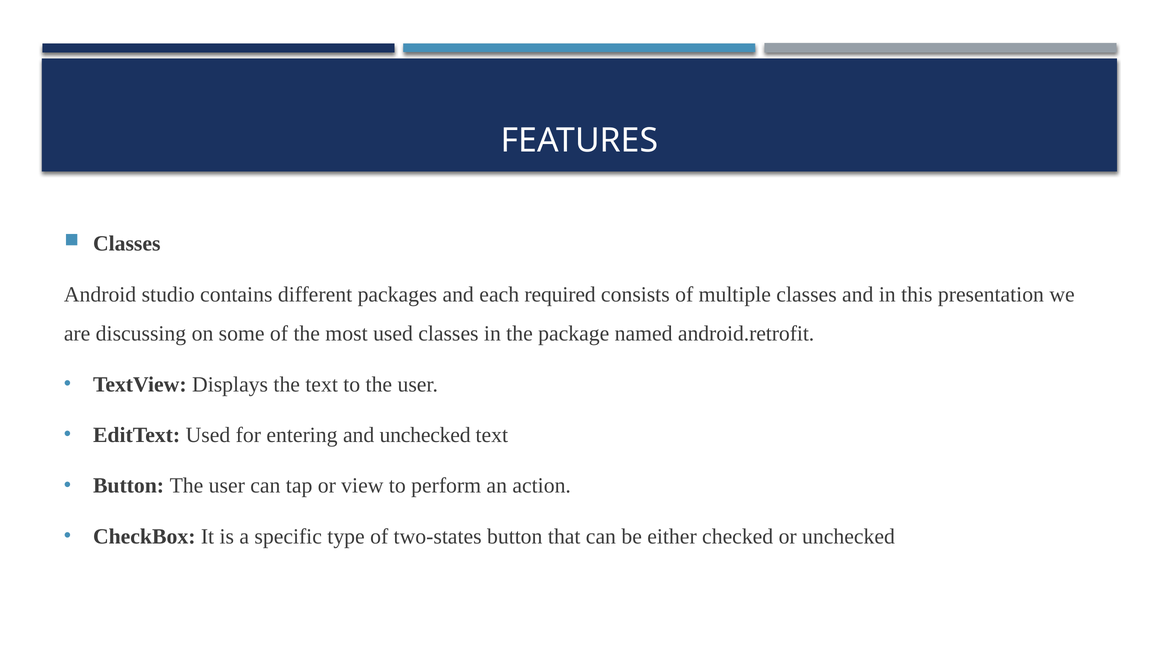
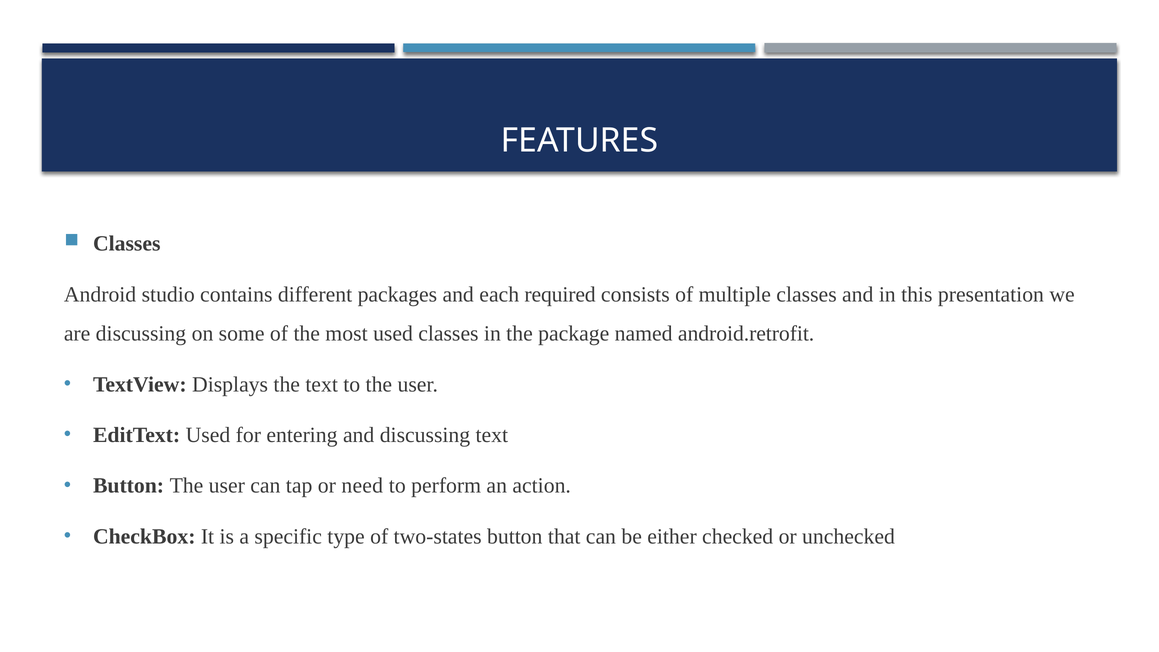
and unchecked: unchecked -> discussing
view: view -> need
